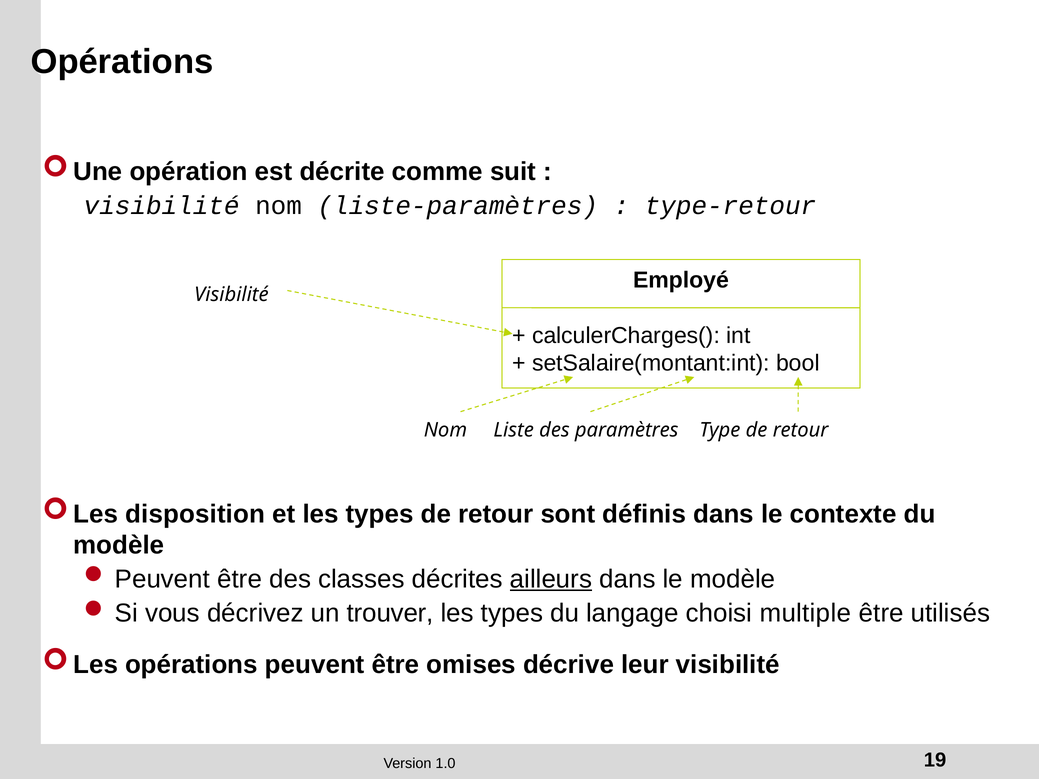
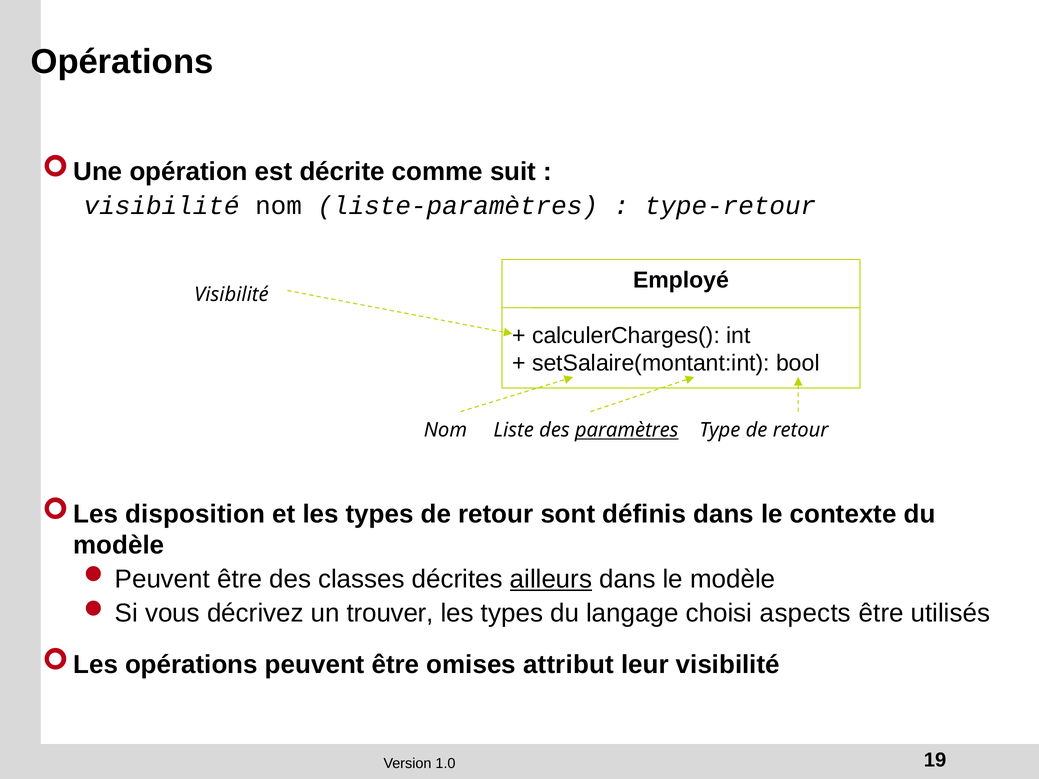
paramètres underline: none -> present
multiple: multiple -> aspects
décrive: décrive -> attribut
